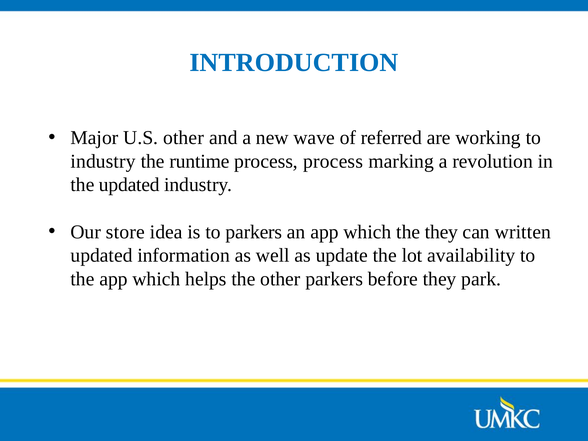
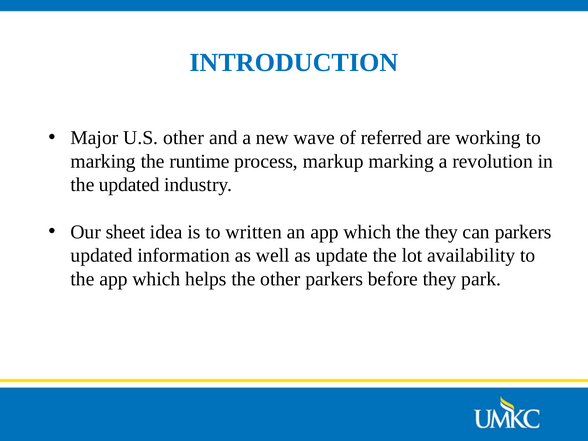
industry at (103, 161): industry -> marking
process process: process -> markup
store: store -> sheet
to parkers: parkers -> written
can written: written -> parkers
